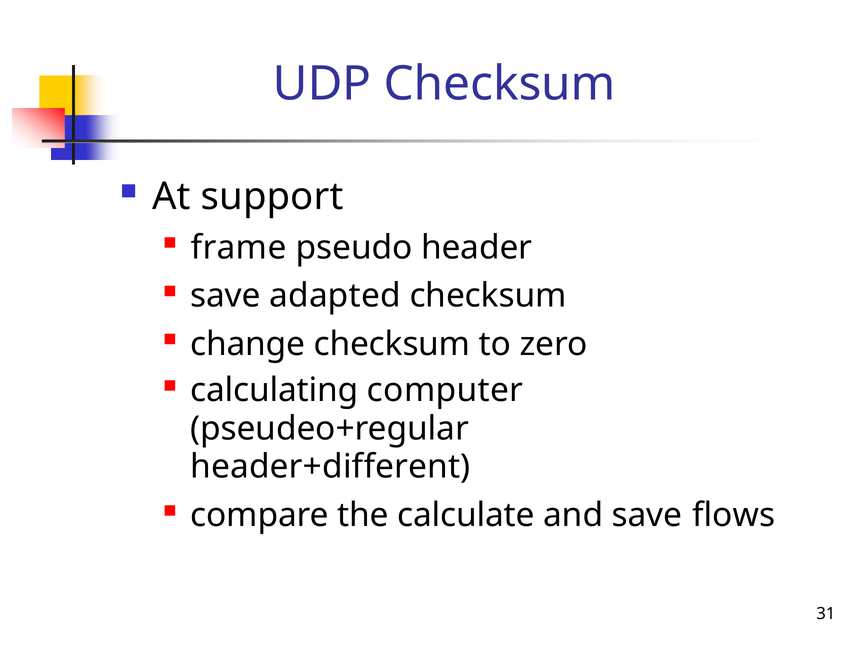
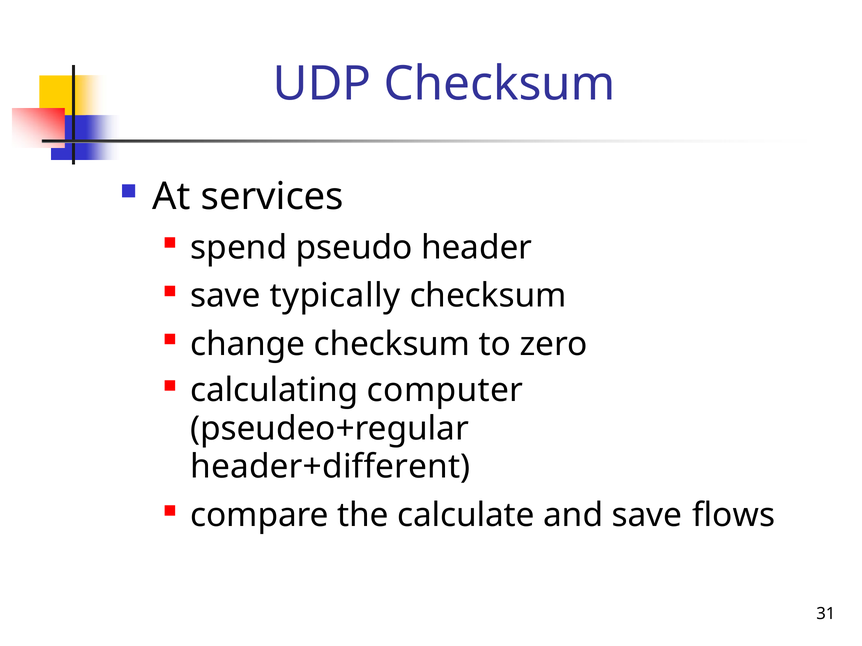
support: support -> services
frame: frame -> spend
adapted: adapted -> typically
